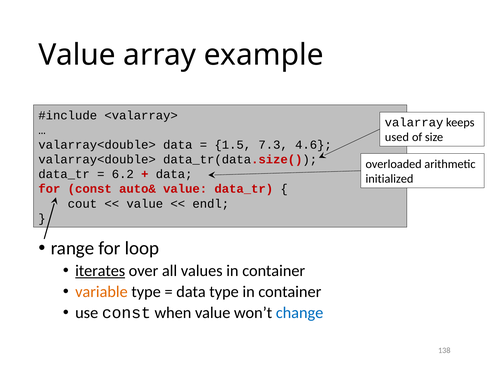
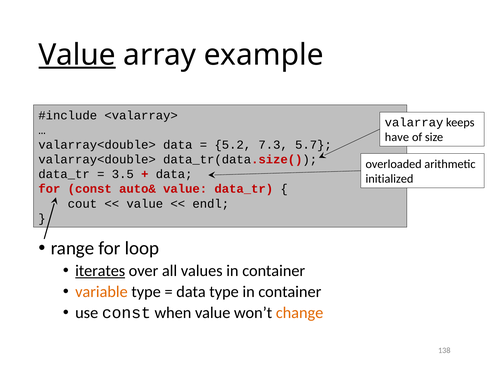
Value at (77, 55) underline: none -> present
used: used -> have
1.5: 1.5 -> 5.2
4.6: 4.6 -> 5.7
6.2: 6.2 -> 3.5
change colour: blue -> orange
